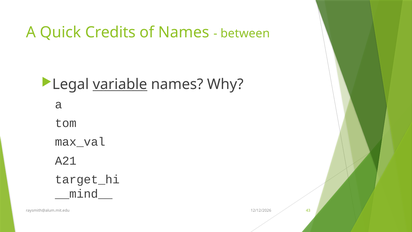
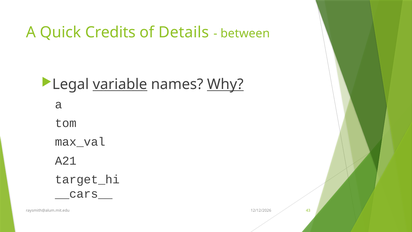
of Names: Names -> Details
Why underline: none -> present
__mind__: __mind__ -> __cars__
